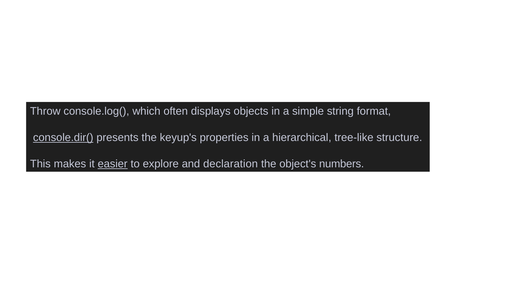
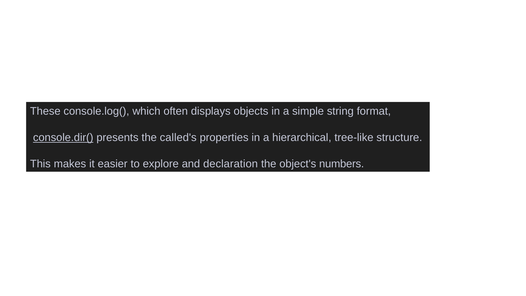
Throw: Throw -> These
keyup's: keyup's -> called's
easier underline: present -> none
